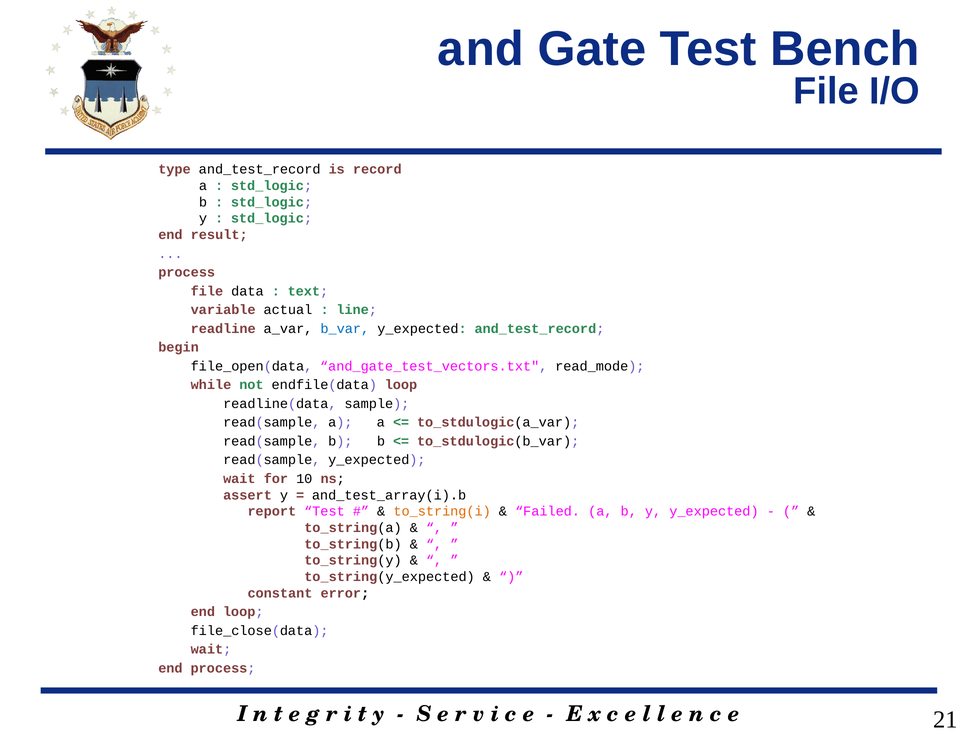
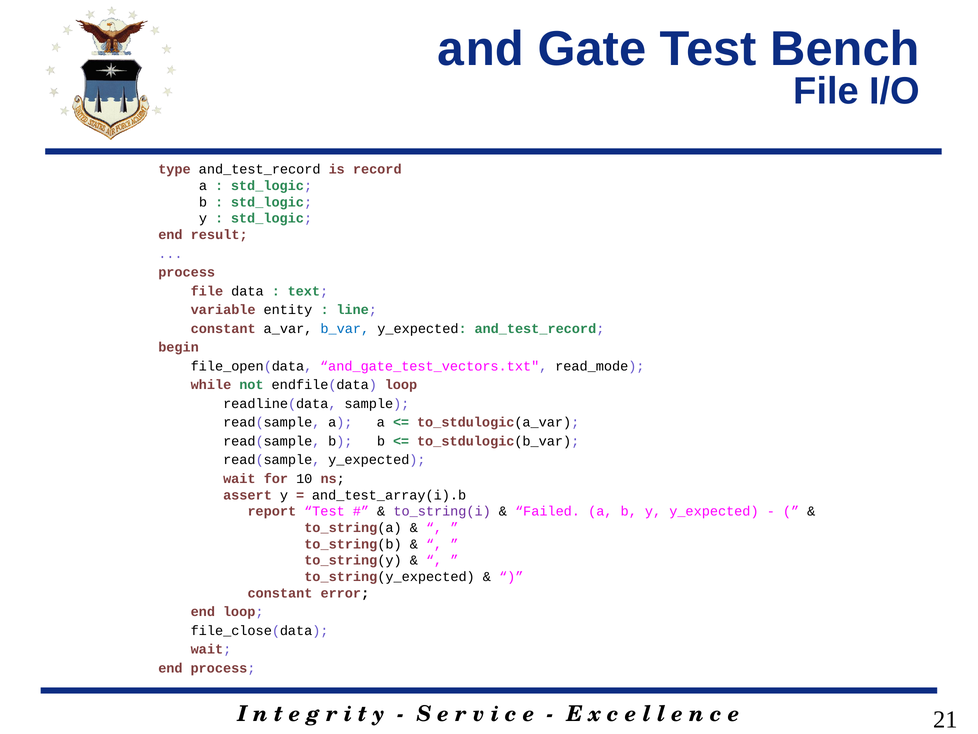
actual: actual -> entity
readline at (223, 328): readline -> constant
to_string(i colour: orange -> purple
